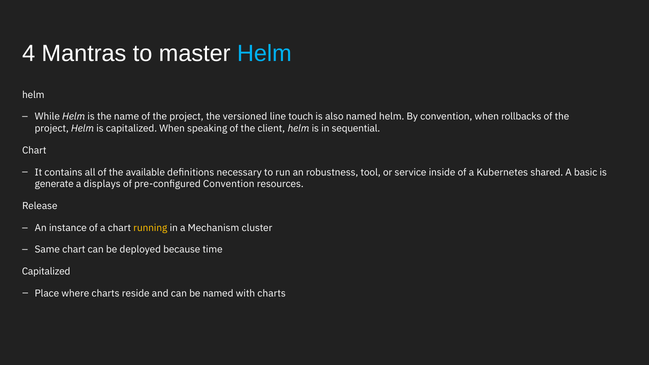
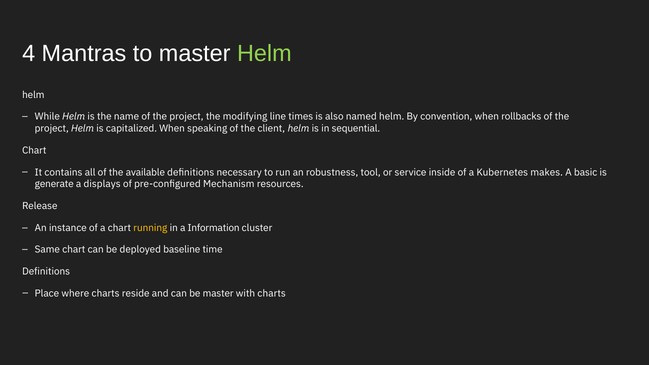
Helm at (264, 54) colour: light blue -> light green
versioned: versioned -> modifying
touch: touch -> times
shared: shared -> makes
pre-configured Convention: Convention -> Mechanism
Mechanism: Mechanism -> Information
because: because -> baseline
Capitalized at (46, 271): Capitalized -> Definitions
be named: named -> master
